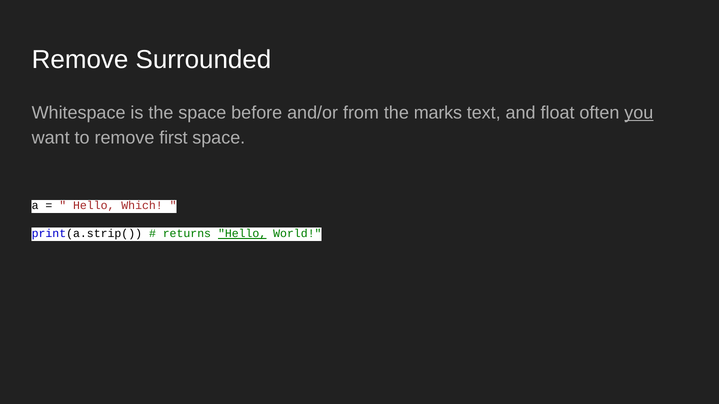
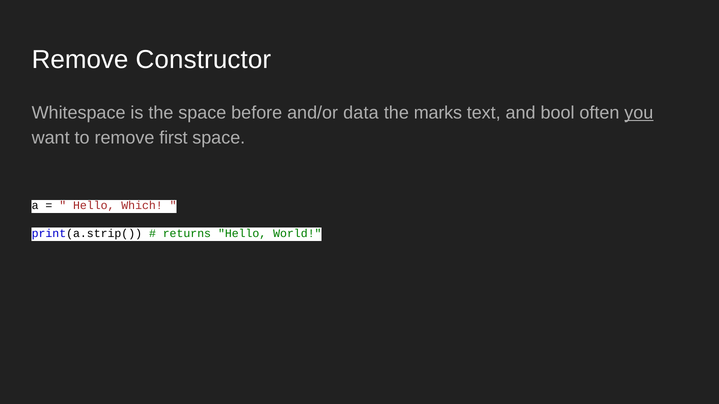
Surrounded: Surrounded -> Constructor
from: from -> data
float: float -> bool
Hello at (242, 234) underline: present -> none
